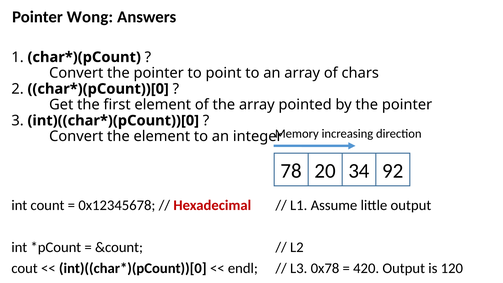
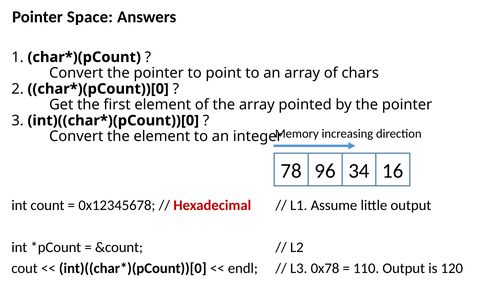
Wong: Wong -> Space
20: 20 -> 96
92: 92 -> 16
420: 420 -> 110
